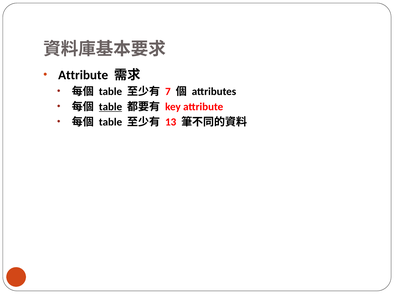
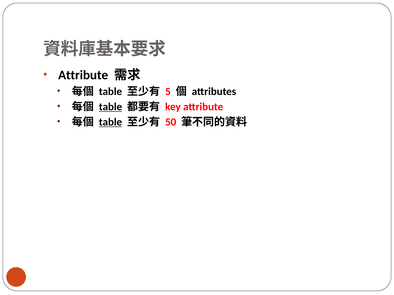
7: 7 -> 5
table at (110, 122) underline: none -> present
13: 13 -> 50
